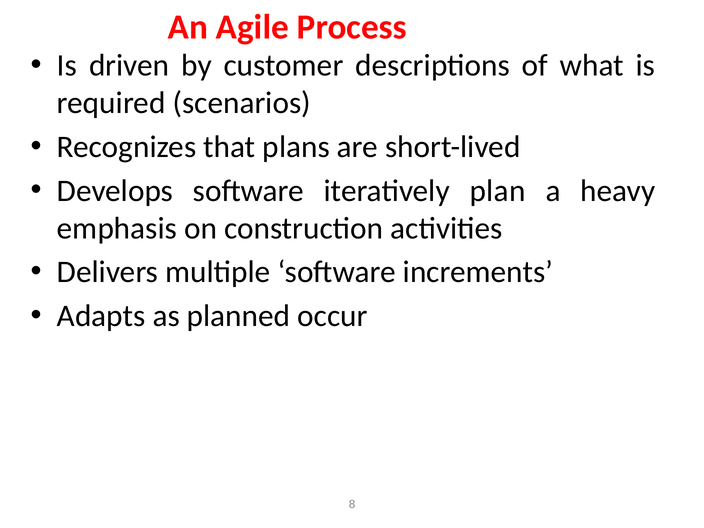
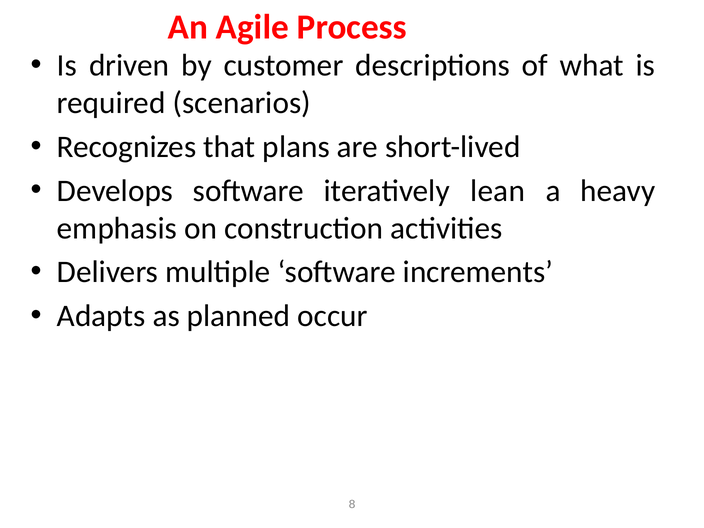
plan: plan -> lean
